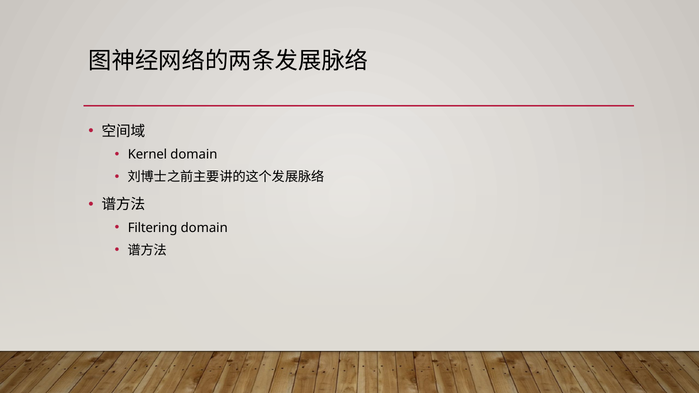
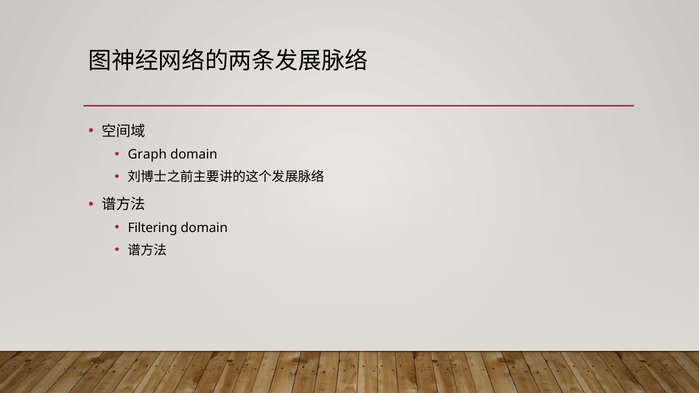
Kernel: Kernel -> Graph
